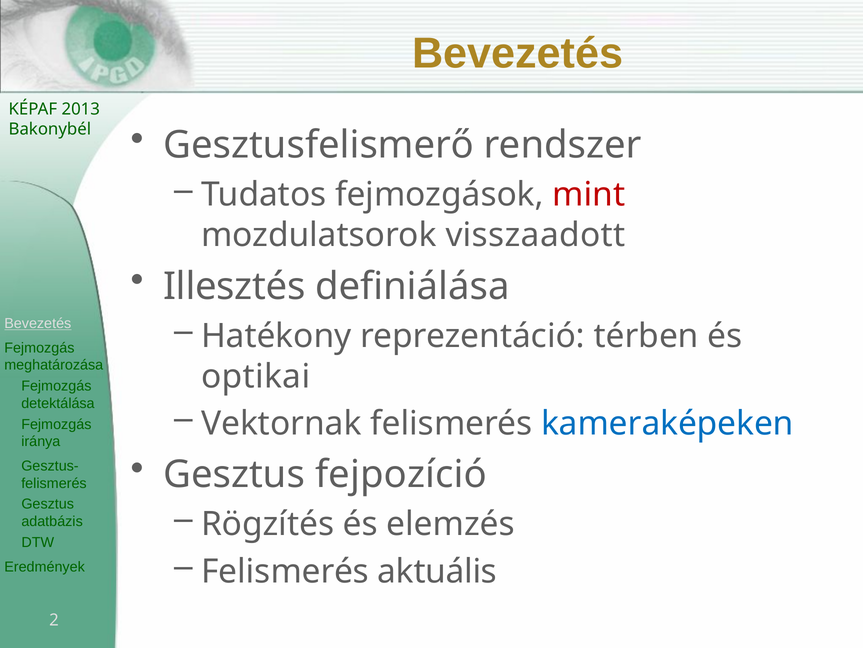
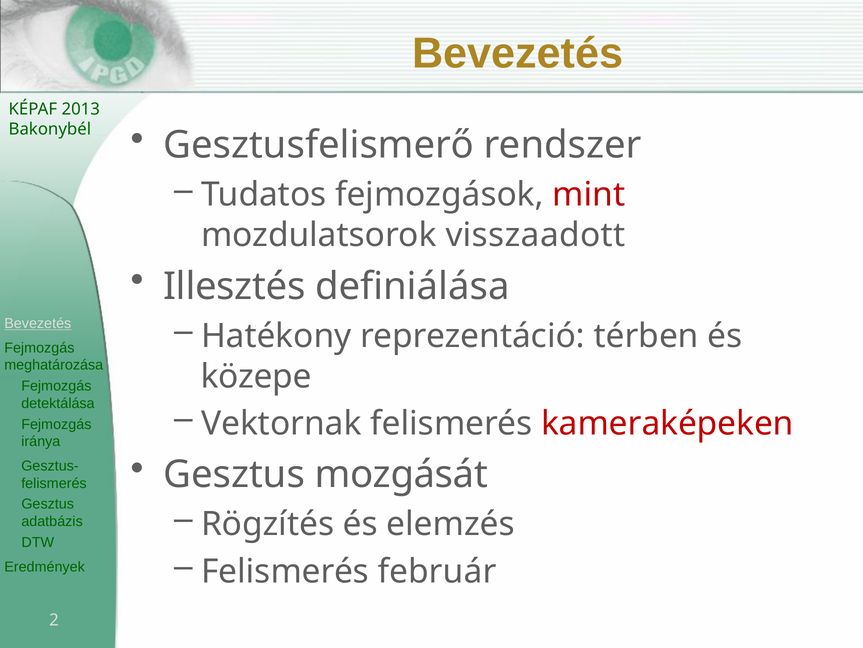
optikai: optikai -> közepe
kameraképeken colour: blue -> red
fejpozíció: fejpozíció -> mozgását
aktuális: aktuális -> február
